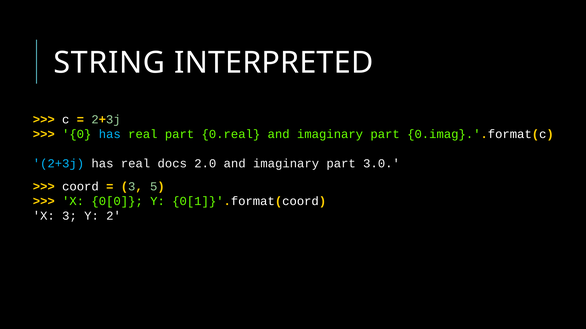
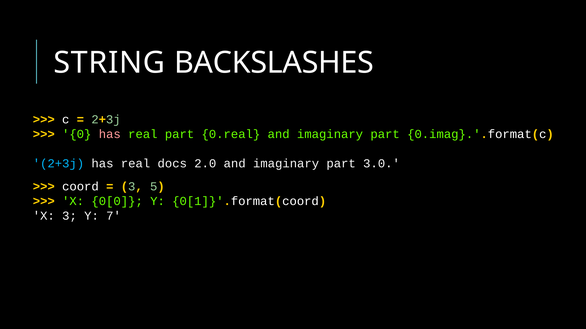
INTERPRETED: INTERPRETED -> BACKSLASHES
has at (110, 134) colour: light blue -> pink
2: 2 -> 7
